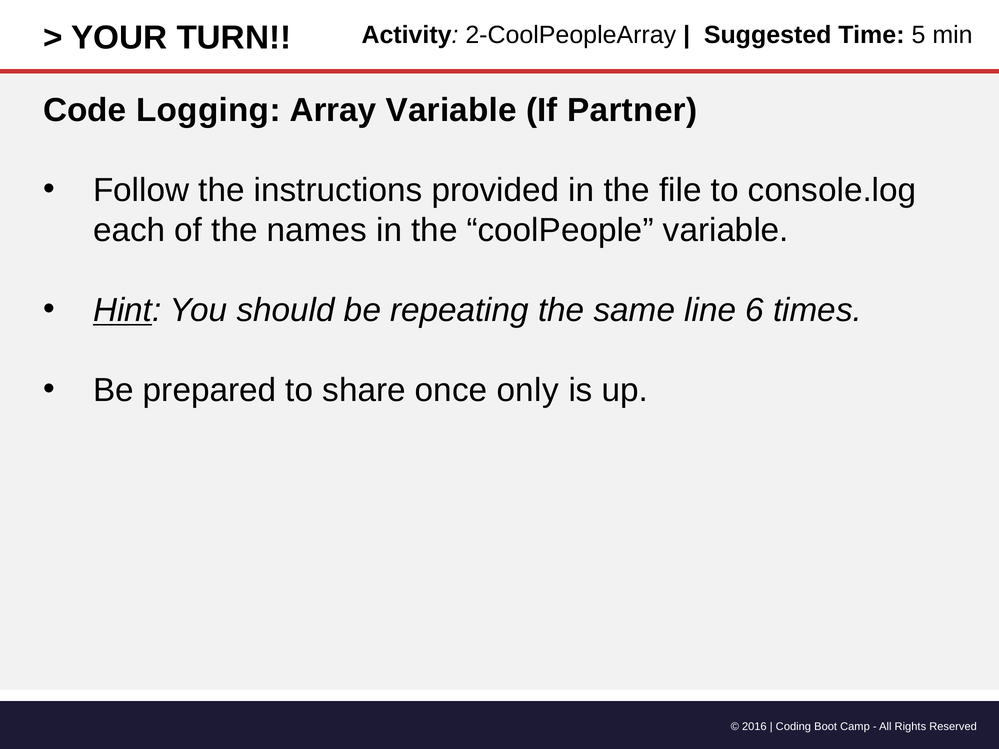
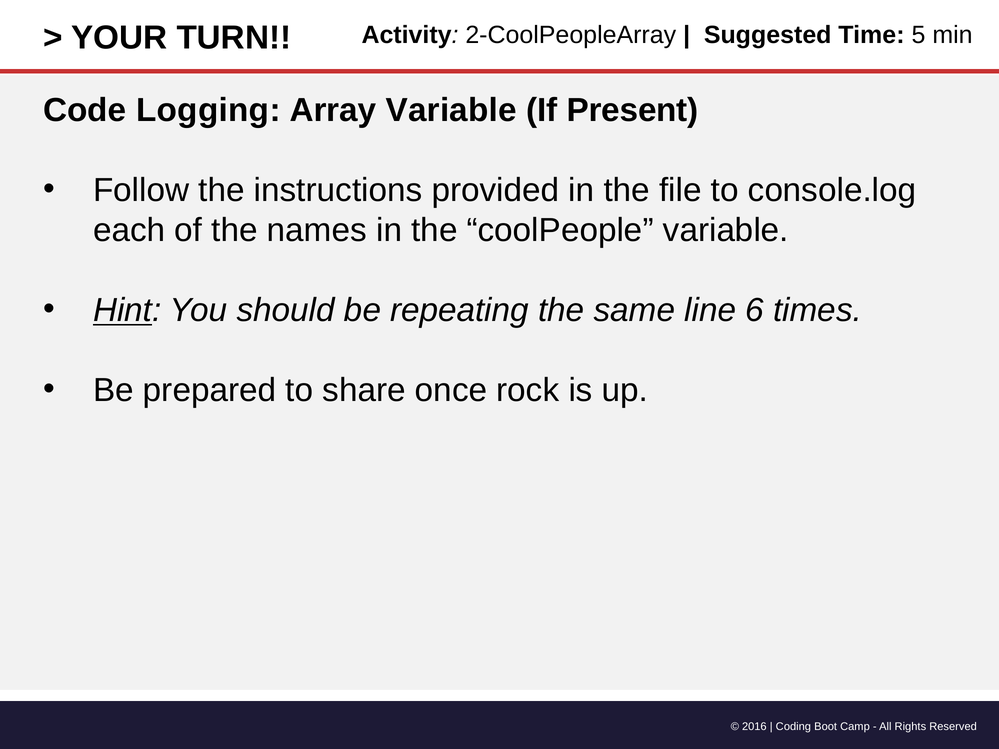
Partner: Partner -> Present
only: only -> rock
